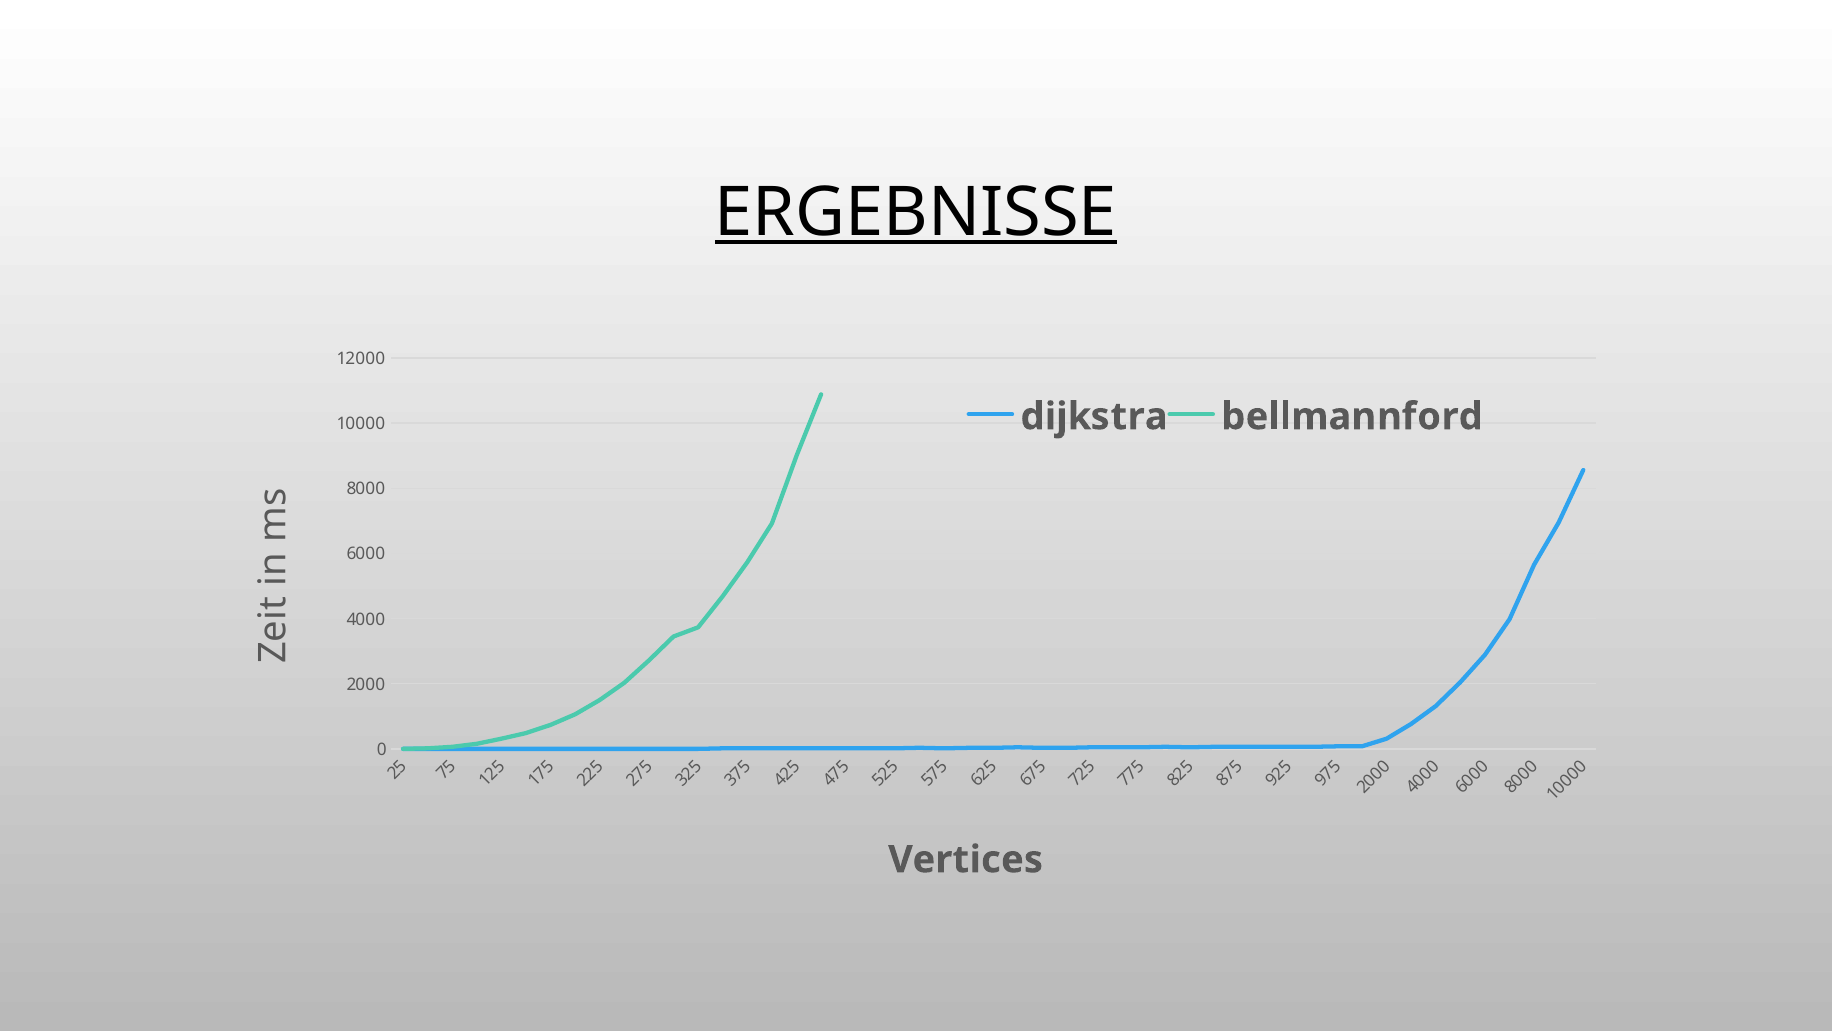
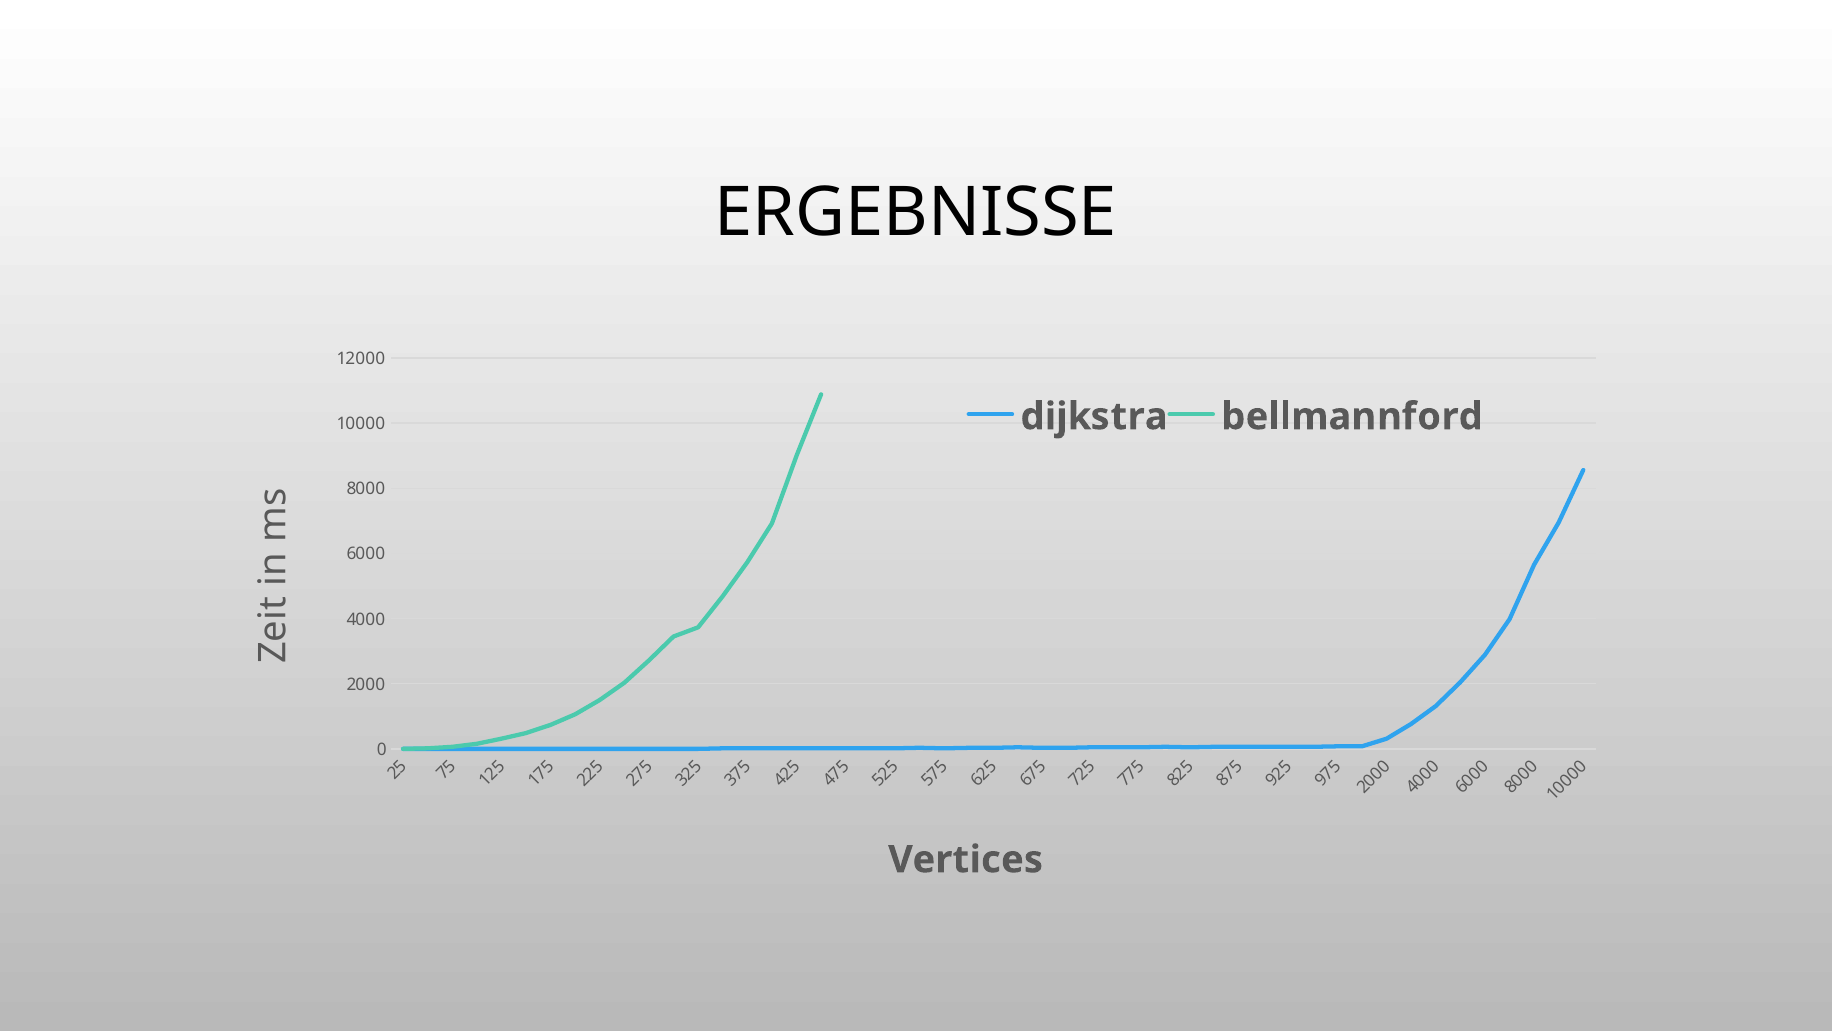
ERGEBNISSE underline: present -> none
